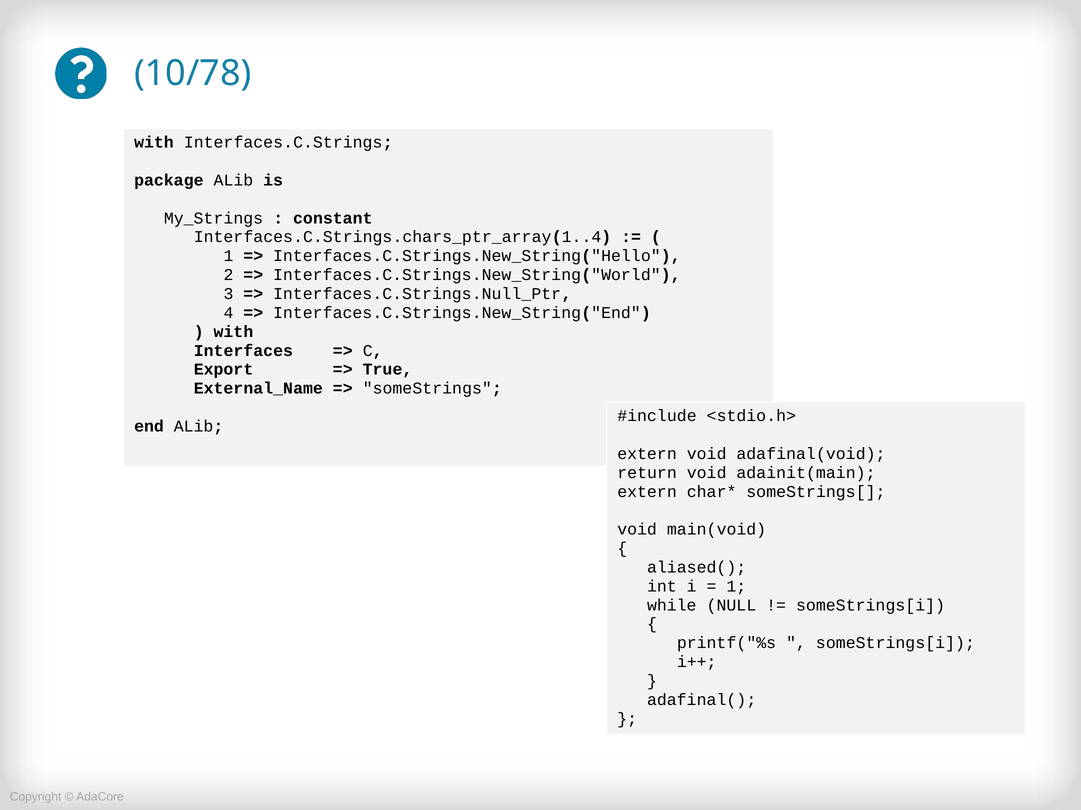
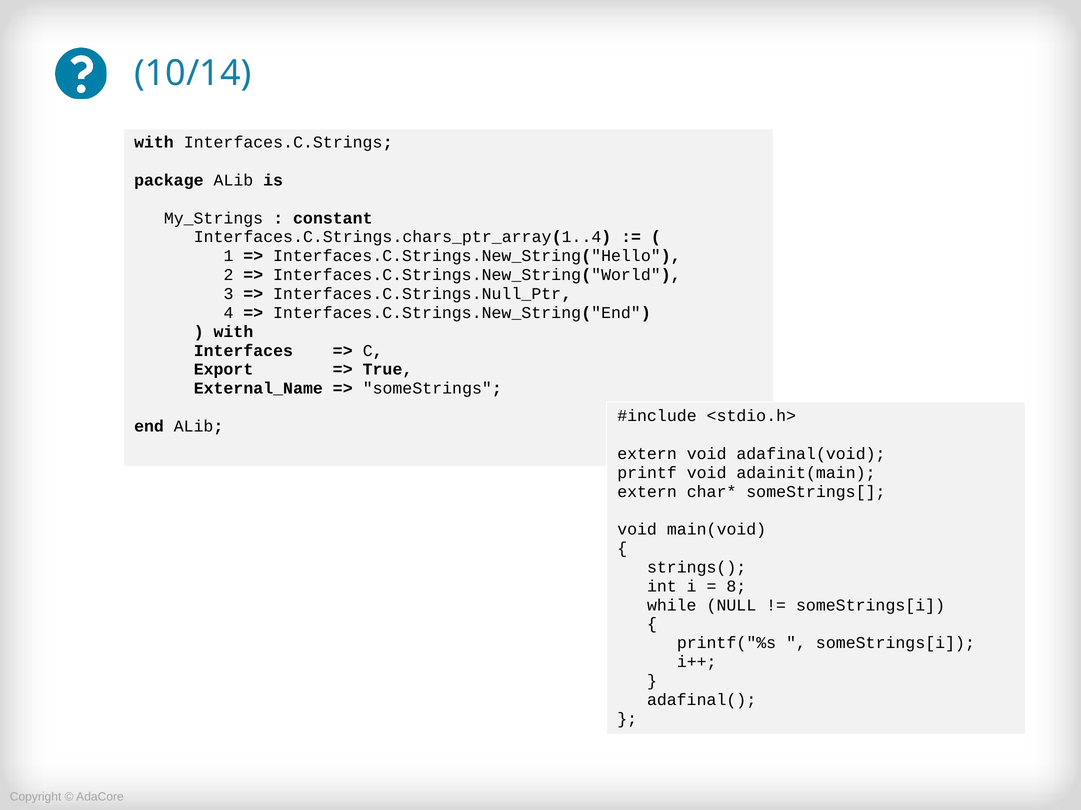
10/78: 10/78 -> 10/14
return: return -> printf
aliased(: aliased( -> strings(
1 at (736, 587): 1 -> 8
